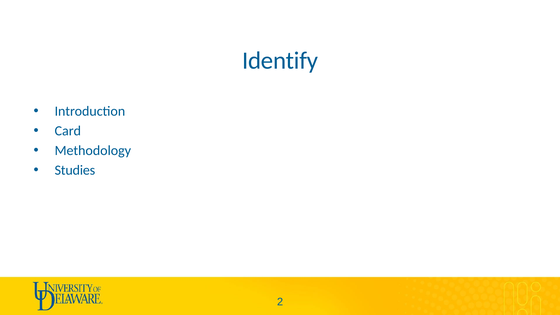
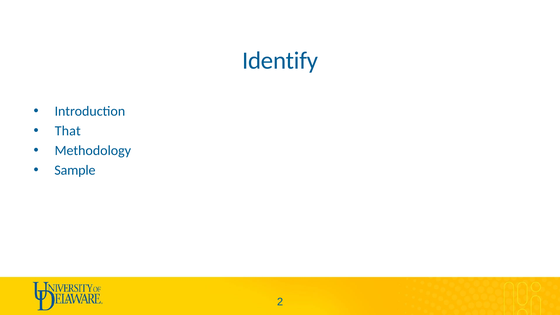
Card: Card -> That
Studies: Studies -> Sample
